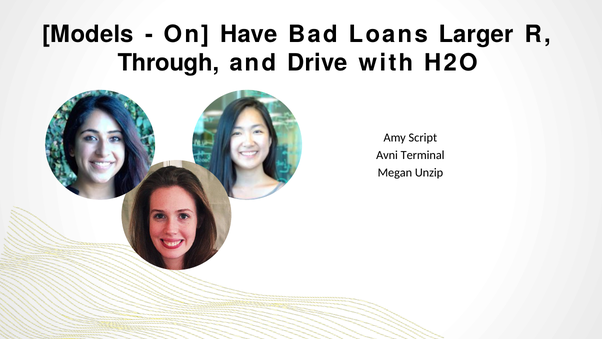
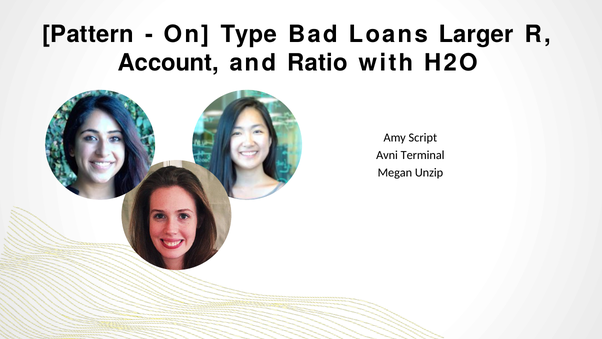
Models: Models -> Pattern
Have: Have -> Type
Through: Through -> Account
Drive: Drive -> Ratio
